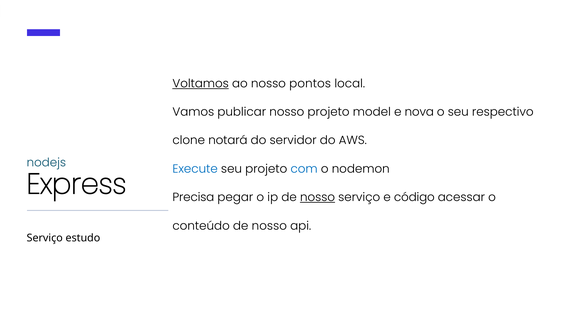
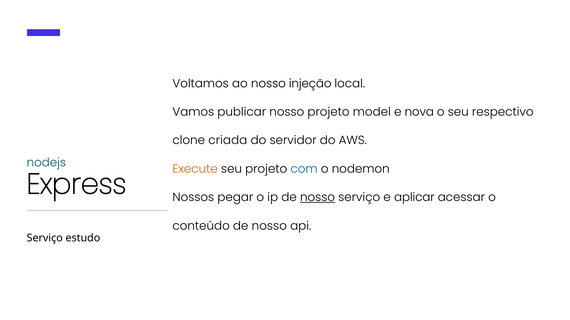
Voltamos underline: present -> none
pontos: pontos -> injeção
notará: notará -> criada
Execute colour: blue -> orange
Precisa: Precisa -> Nossos
código: código -> aplicar
